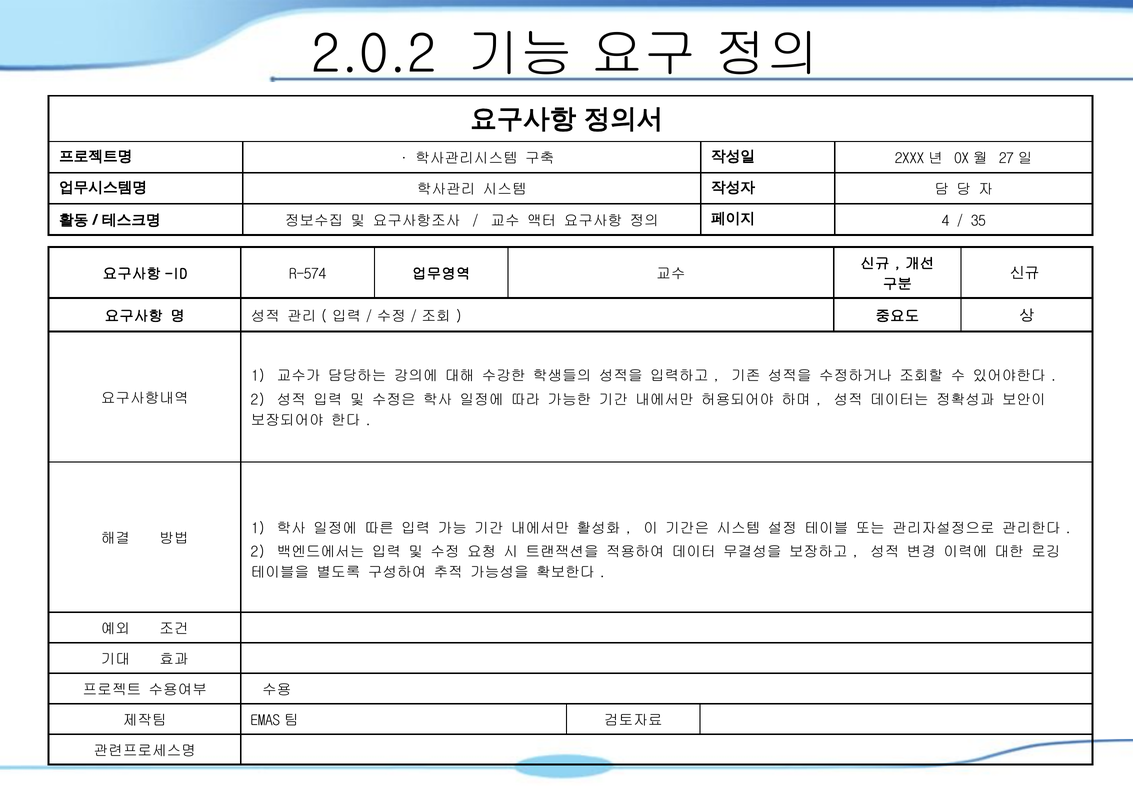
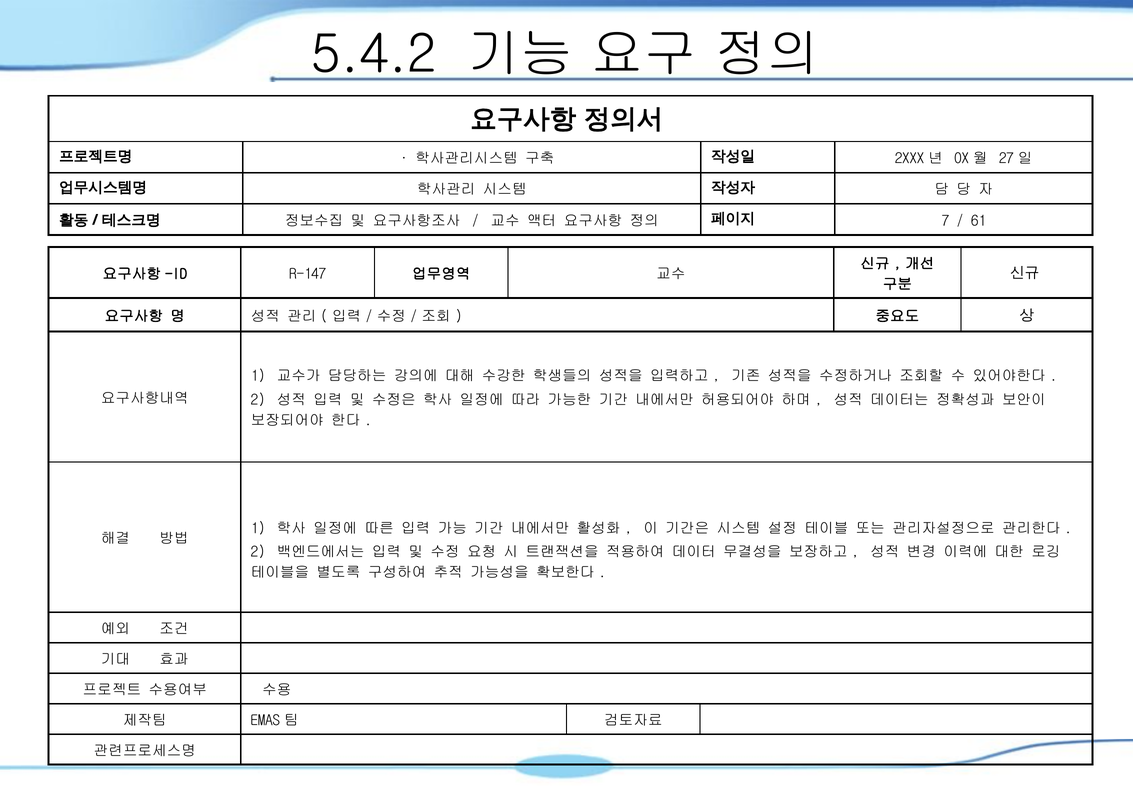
2.0.2: 2.0.2 -> 5.4.2
4: 4 -> 7
35: 35 -> 61
R-574: R-574 -> R-147
